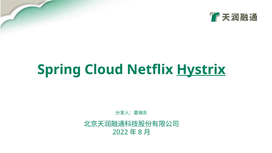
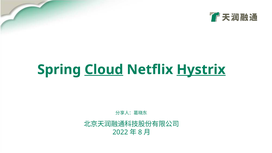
Cloud underline: none -> present
